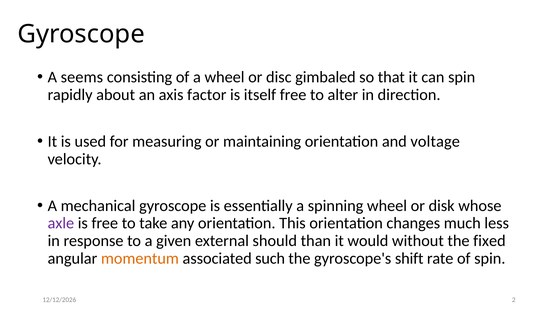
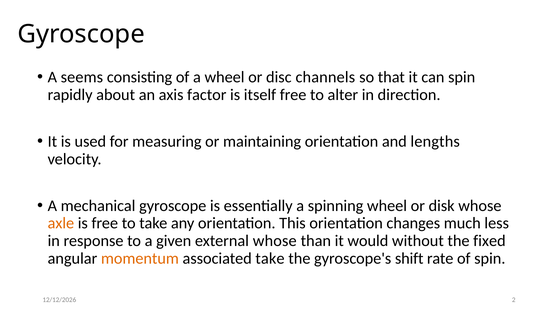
gimbaled: gimbaled -> channels
voltage: voltage -> lengths
axle colour: purple -> orange
external should: should -> whose
associated such: such -> take
